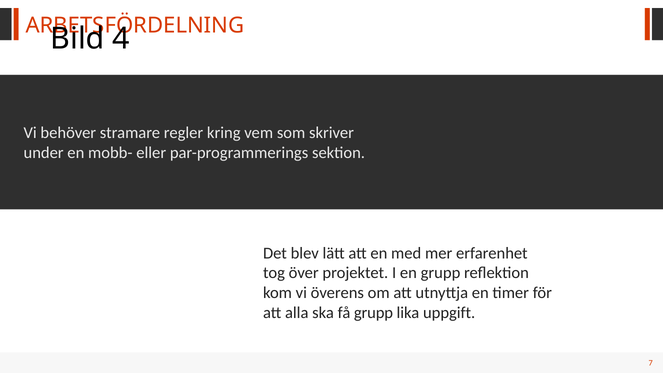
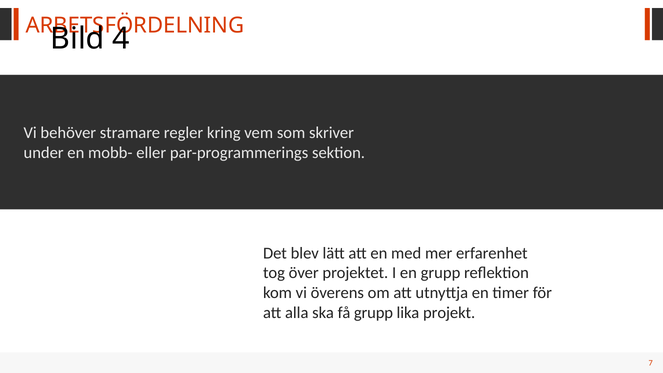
uppgift: uppgift -> projekt
